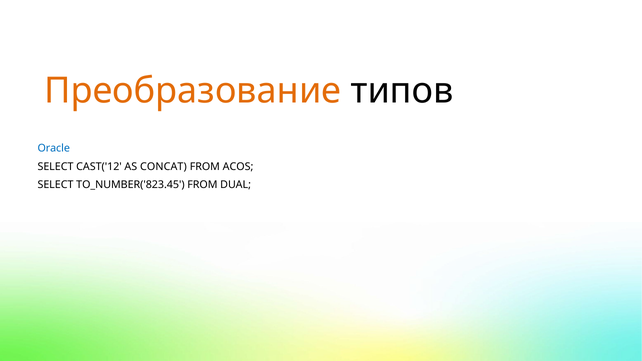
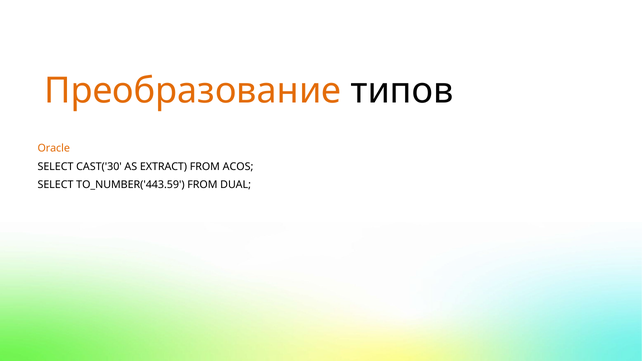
Oracle colour: blue -> orange
CAST('12: CAST('12 -> CAST('30
CONCAT: CONCAT -> EXTRACT
TO_NUMBER('823.45: TO_NUMBER('823.45 -> TO_NUMBER('443.59
